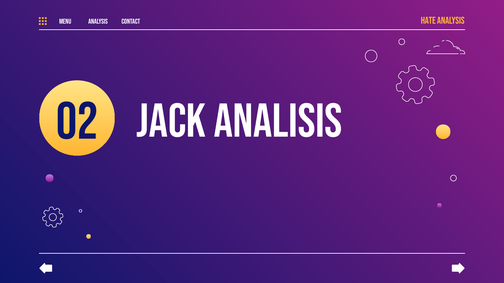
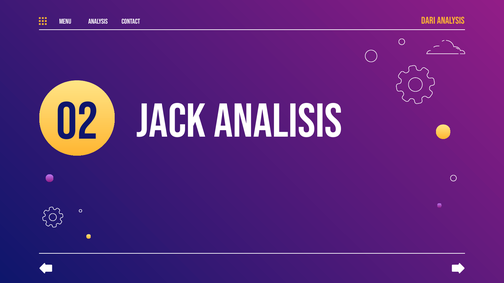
Hate: Hate -> Dari
